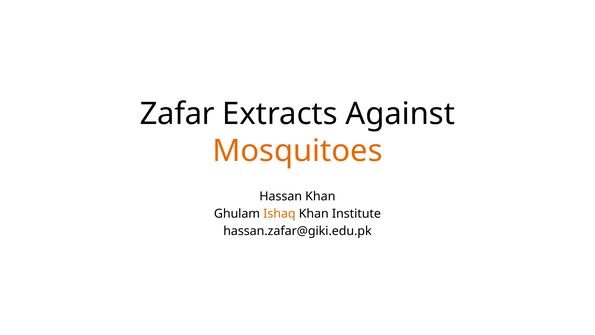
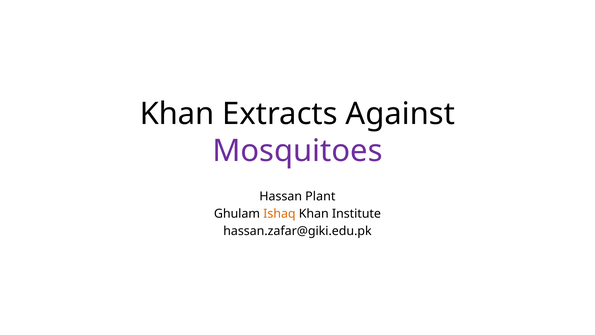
Zafar at (177, 114): Zafar -> Khan
Mosquitoes colour: orange -> purple
Hassan Khan: Khan -> Plant
